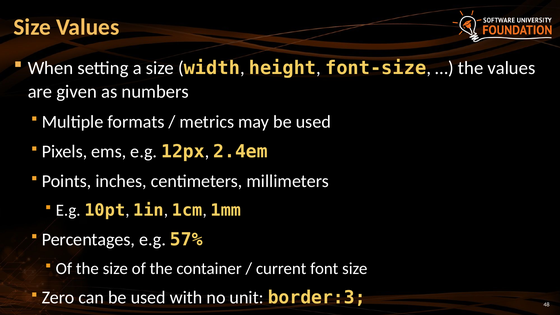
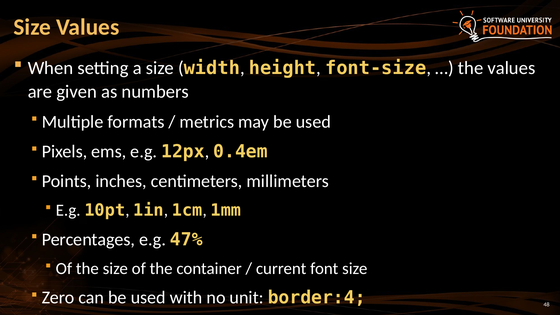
2.4em: 2.4em -> 0.4em
57%: 57% -> 47%
border:3: border:3 -> border:4
